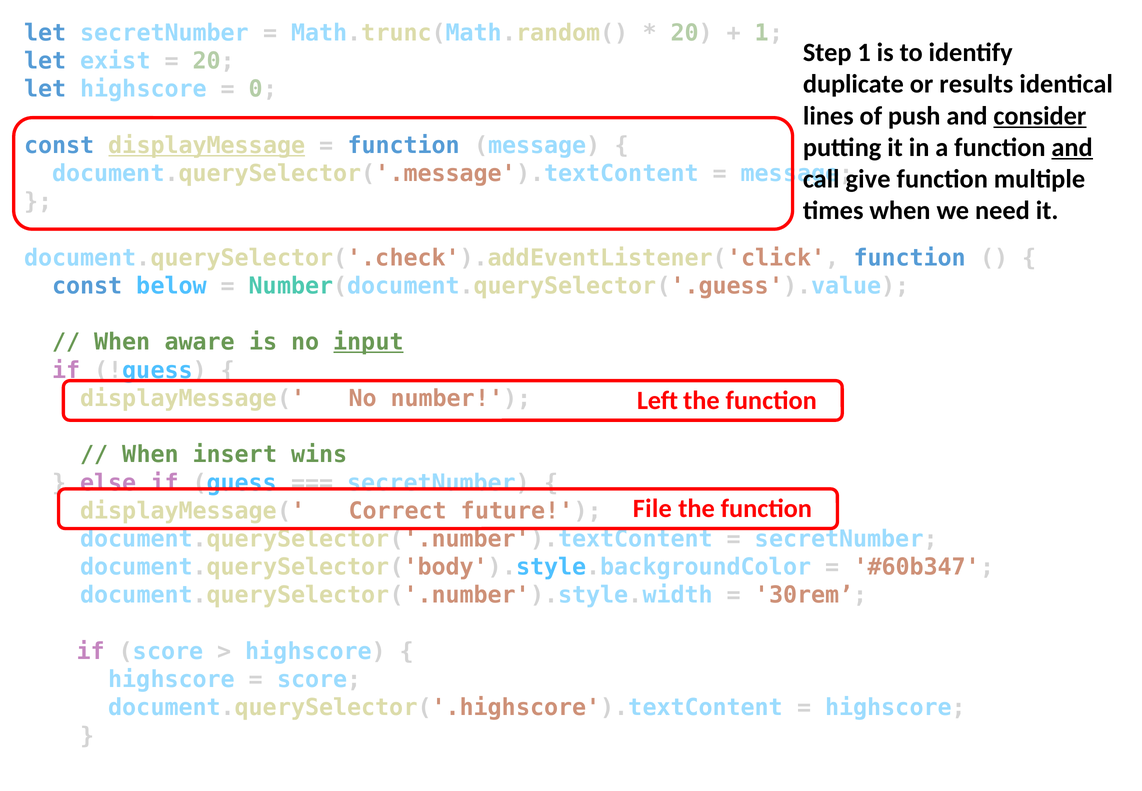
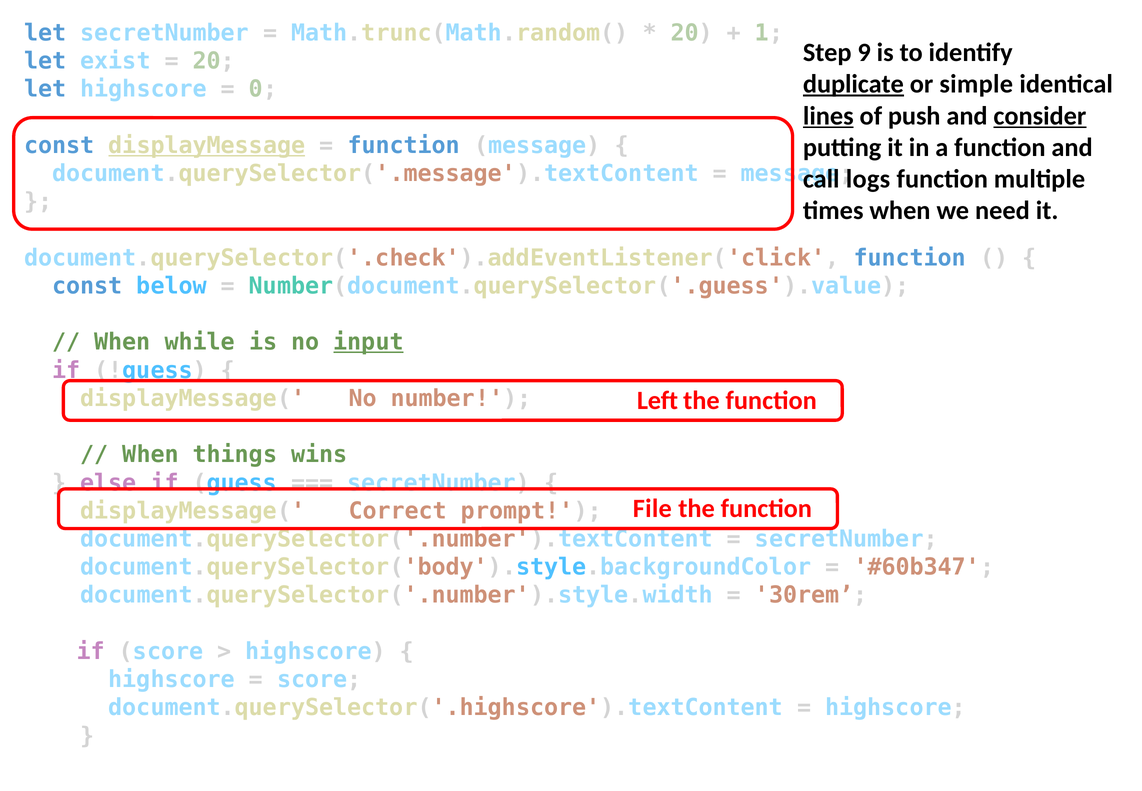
Step 1: 1 -> 9
duplicate underline: none -> present
results: results -> simple
lines underline: none -> present
and at (1072, 147) underline: present -> none
give: give -> logs
aware: aware -> while
insert: insert -> things
future: future -> prompt
